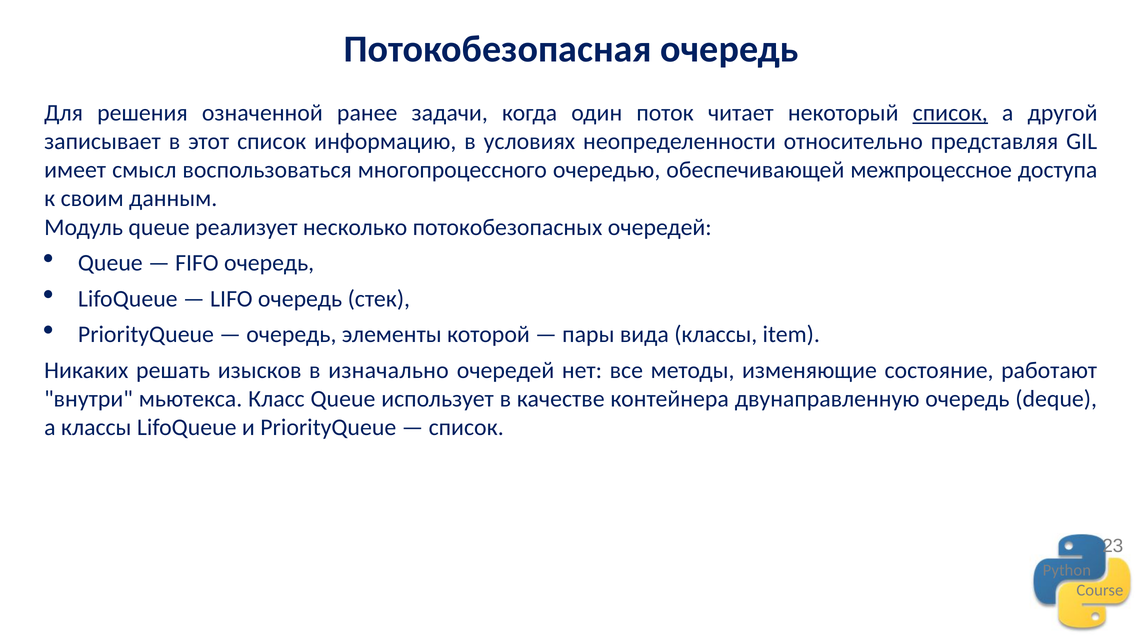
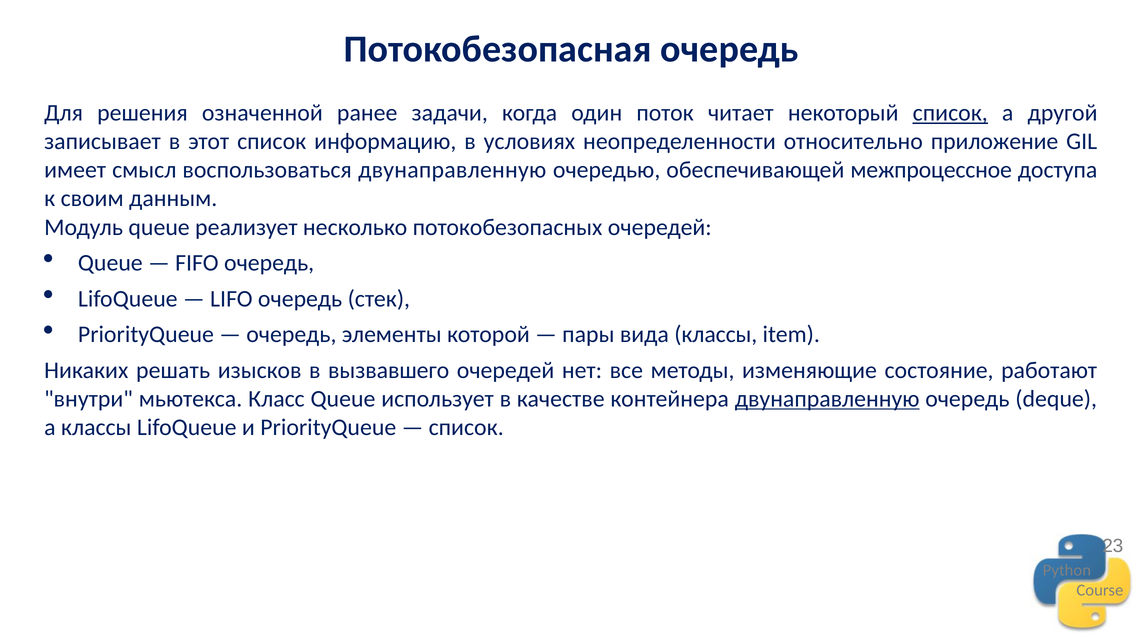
представляя: представляя -> приложение
воспользоваться многопроцессного: многопроцессного -> двунаправленную
изначально: изначально -> вызвавшего
двунаправленную at (827, 399) underline: none -> present
